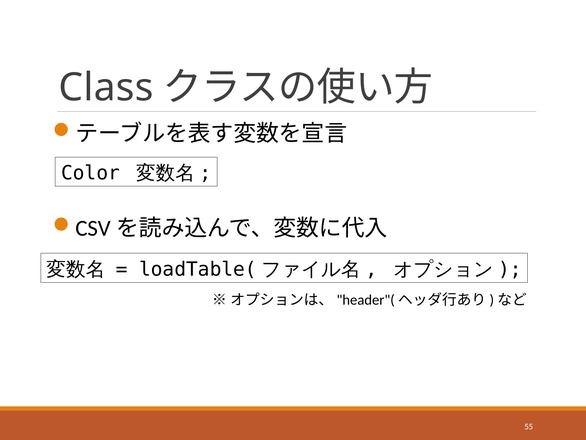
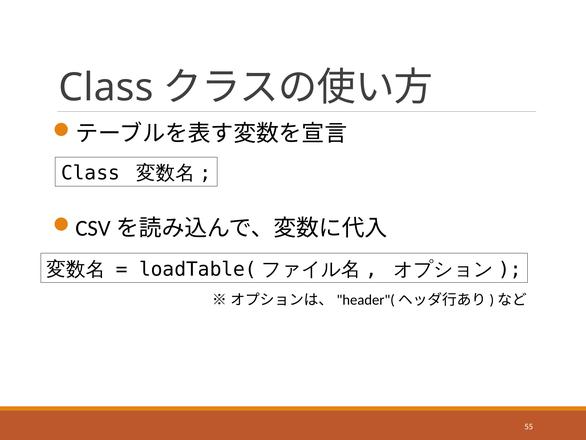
Color at (90, 173): Color -> Class
